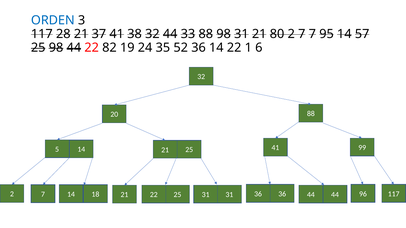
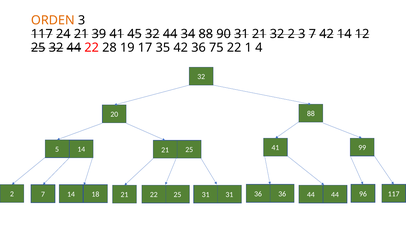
ORDEN colour: blue -> orange
28: 28 -> 24
37: 37 -> 39
38: 38 -> 45
33: 33 -> 34
88 98: 98 -> 90
21 80: 80 -> 32
2 7: 7 -> 3
7 95: 95 -> 42
57: 57 -> 12
98 at (56, 48): 98 -> 32
82: 82 -> 28
24: 24 -> 17
35 52: 52 -> 42
36 14: 14 -> 75
6: 6 -> 4
